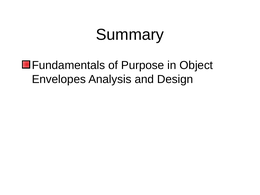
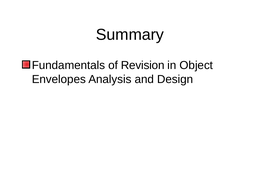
Purpose: Purpose -> Revision
